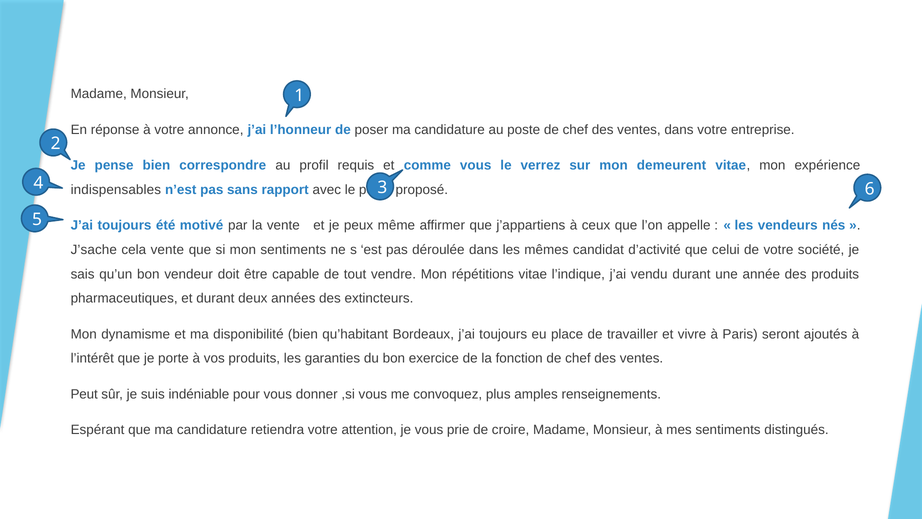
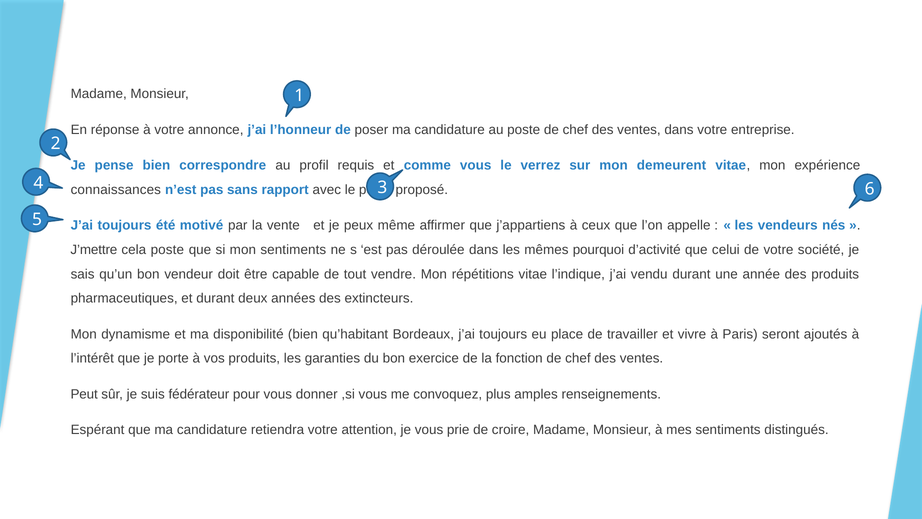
indispensables: indispensables -> connaissances
J’sache: J’sache -> J’mettre
cela vente: vente -> poste
candidat: candidat -> pourquoi
indéniable: indéniable -> fédérateur
